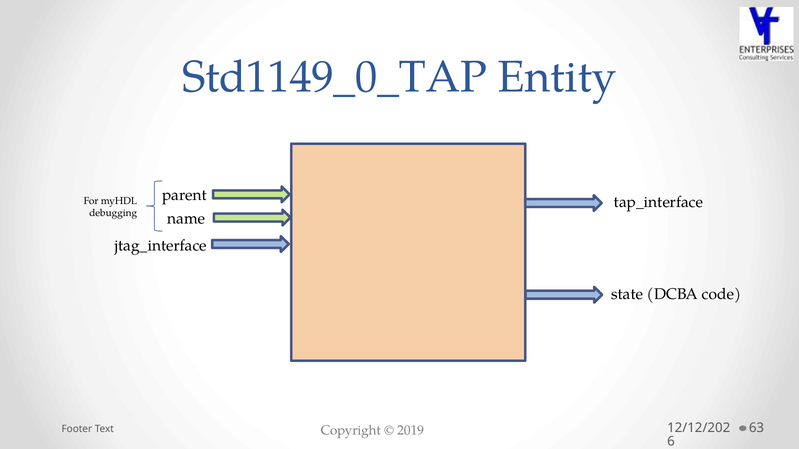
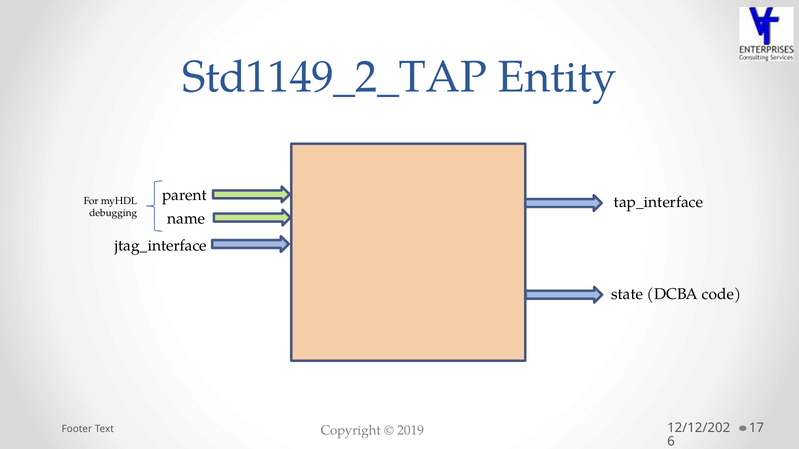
Std1149_0_TAP: Std1149_0_TAP -> Std1149_2_TAP
63: 63 -> 17
